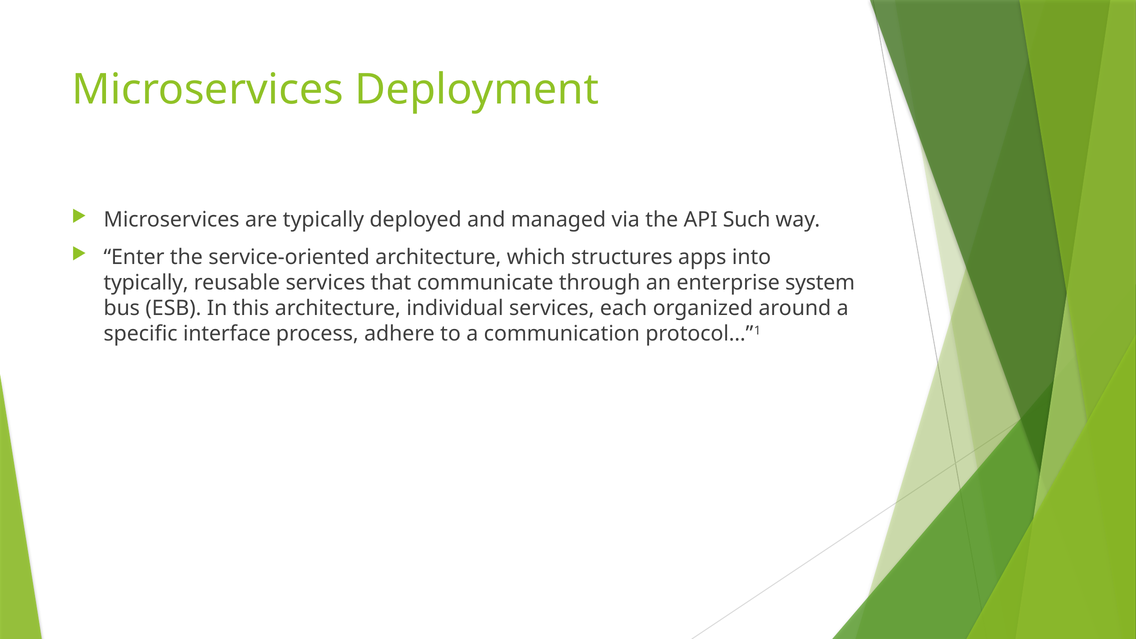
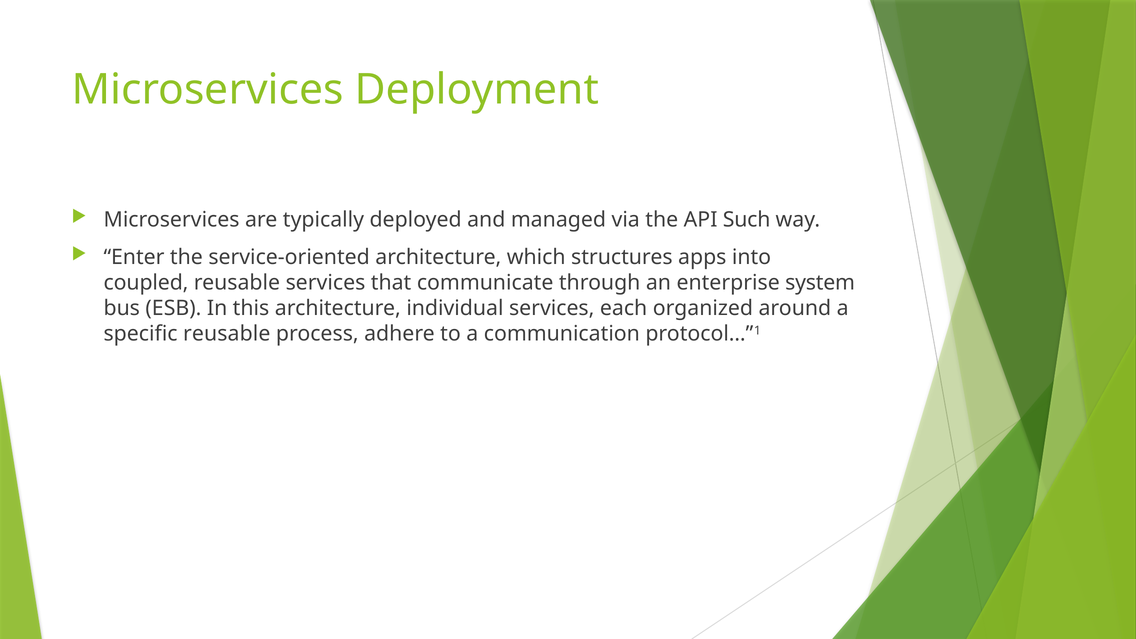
typically at (146, 283): typically -> coupled
specific interface: interface -> reusable
